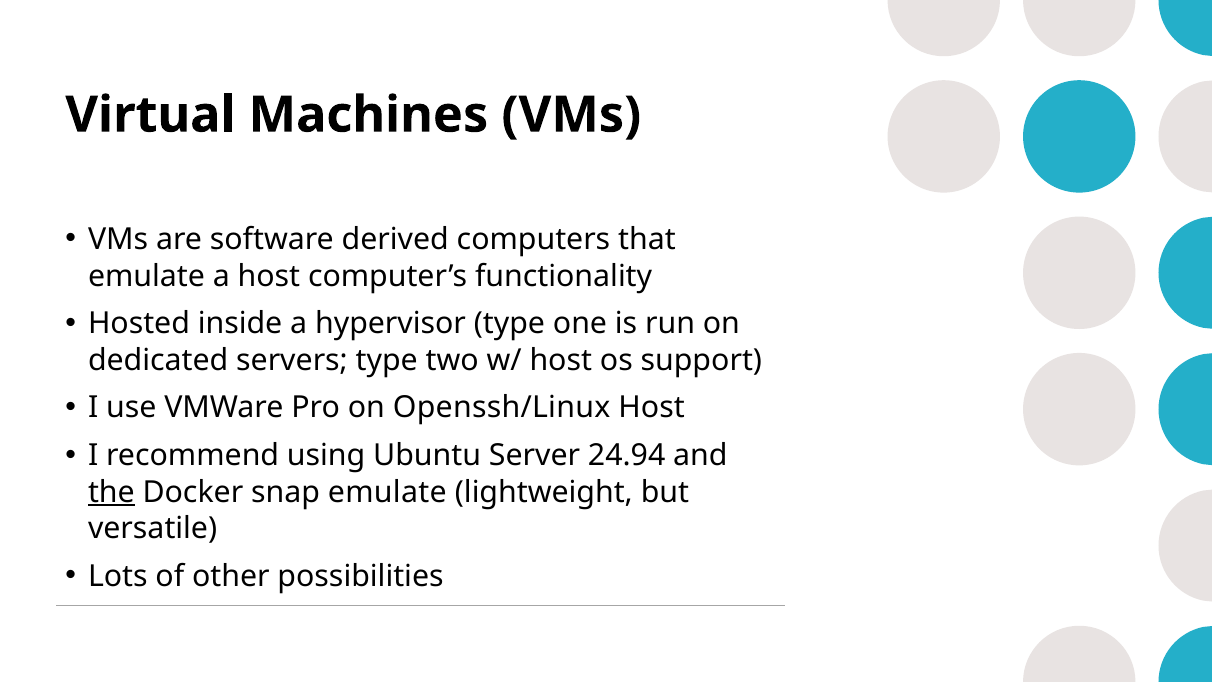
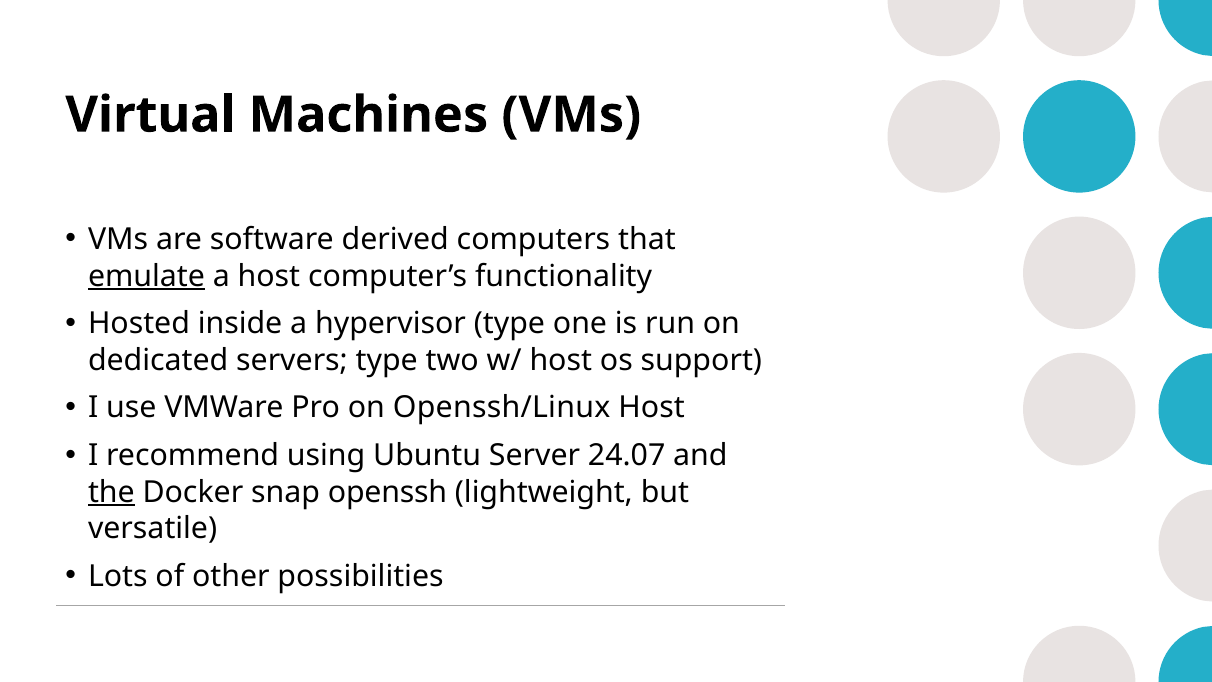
emulate at (146, 276) underline: none -> present
24.94: 24.94 -> 24.07
snap emulate: emulate -> openssh
